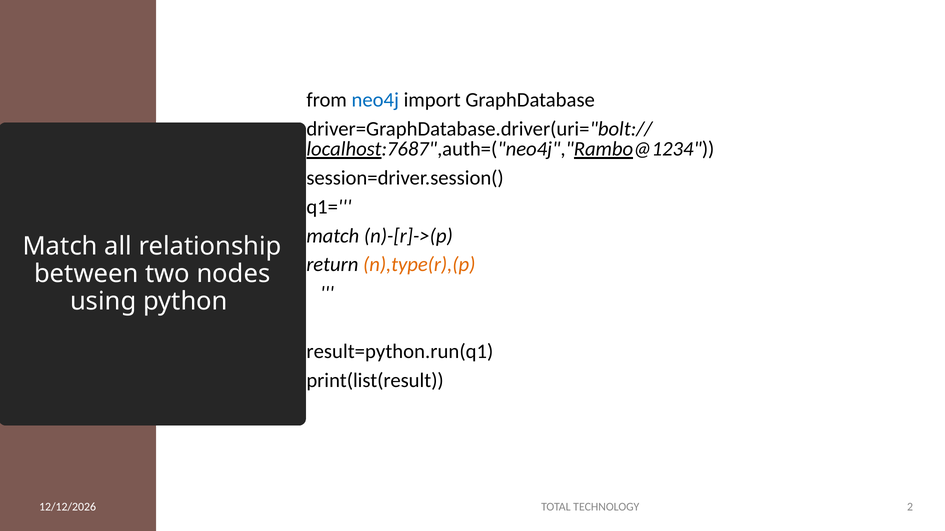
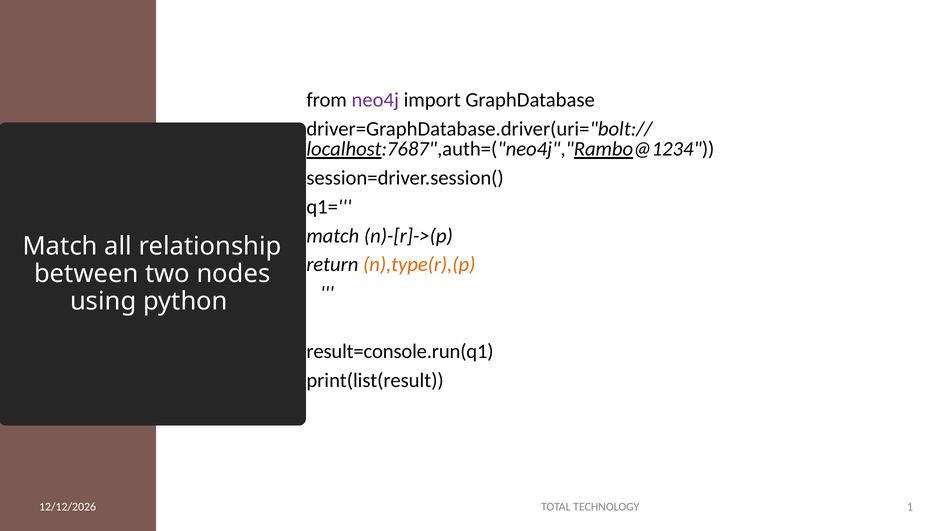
neo4j colour: blue -> purple
result=python.run(q1: result=python.run(q1 -> result=console.run(q1
2: 2 -> 1
